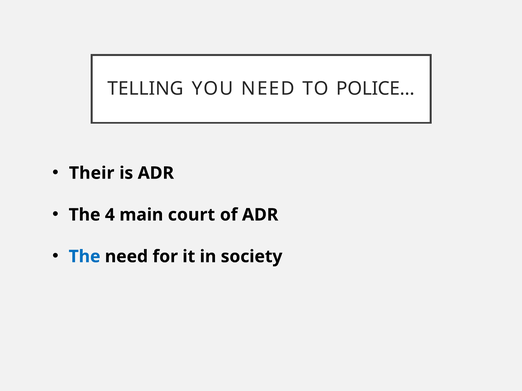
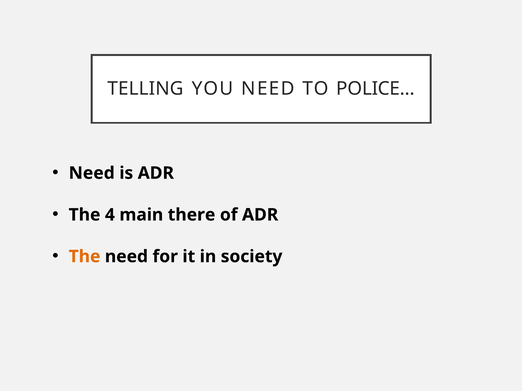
Their at (92, 173): Their -> Need
court: court -> there
The at (85, 257) colour: blue -> orange
